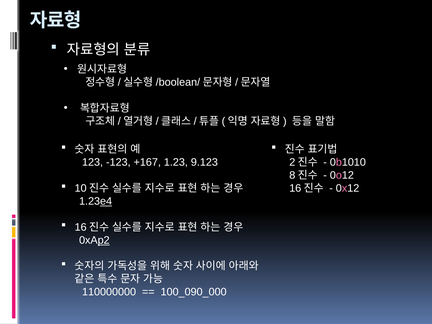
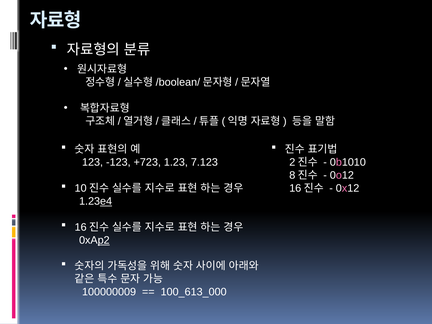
+167: +167 -> +723
9.123: 9.123 -> 7.123
110000000: 110000000 -> 100000009
100_090_000: 100_090_000 -> 100_613_000
